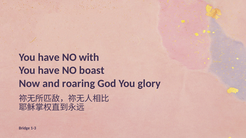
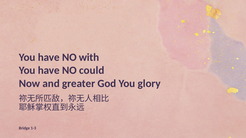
boast: boast -> could
roaring: roaring -> greater
